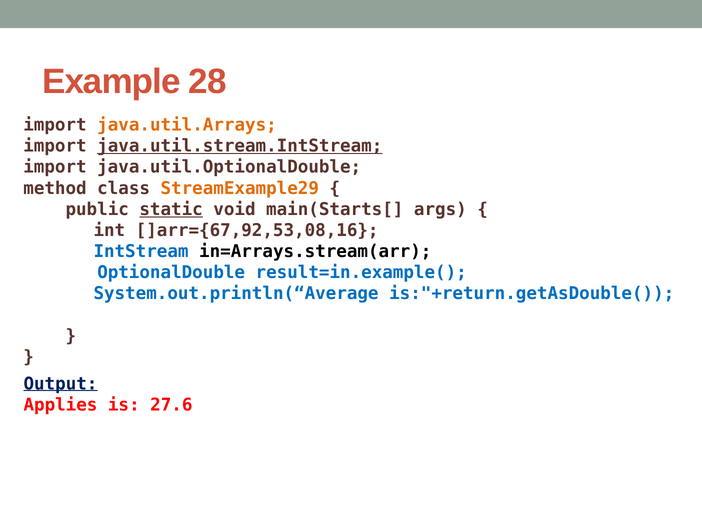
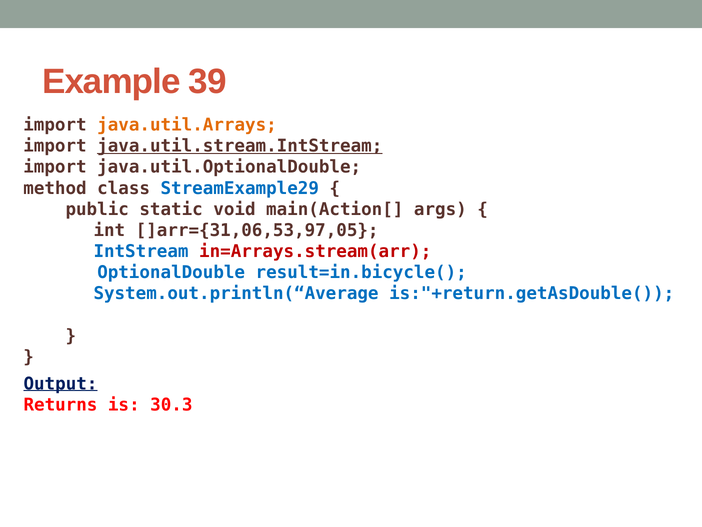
28: 28 -> 39
StreamExample29 colour: orange -> blue
static underline: present -> none
main(Starts[: main(Starts[ -> main(Action[
]arr={67,92,53,08,16: ]arr={67,92,53,08,16 -> ]arr={31,06,53,97,05
in=Arrays.stream(arr colour: black -> red
result=in.example(: result=in.example( -> result=in.bicycle(
Applies: Applies -> Returns
27.6: 27.6 -> 30.3
